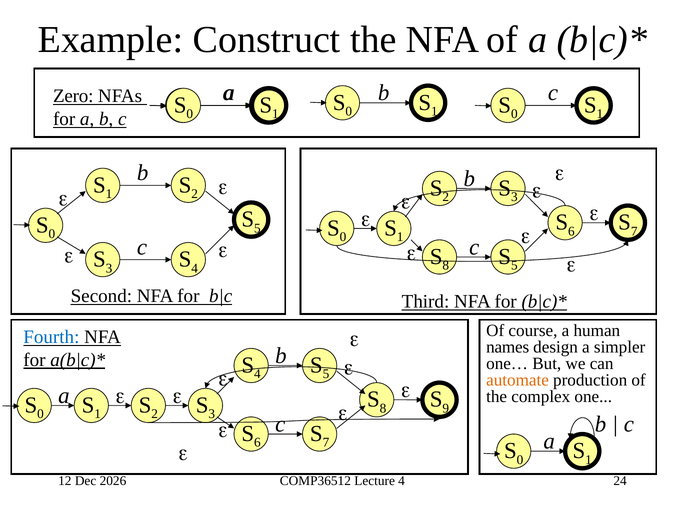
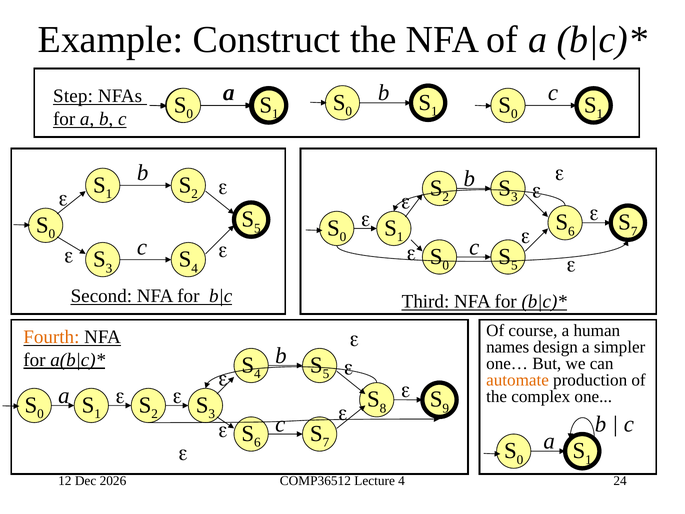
Zero: Zero -> Step
8 at (446, 265): 8 -> 0
Fourth colour: blue -> orange
